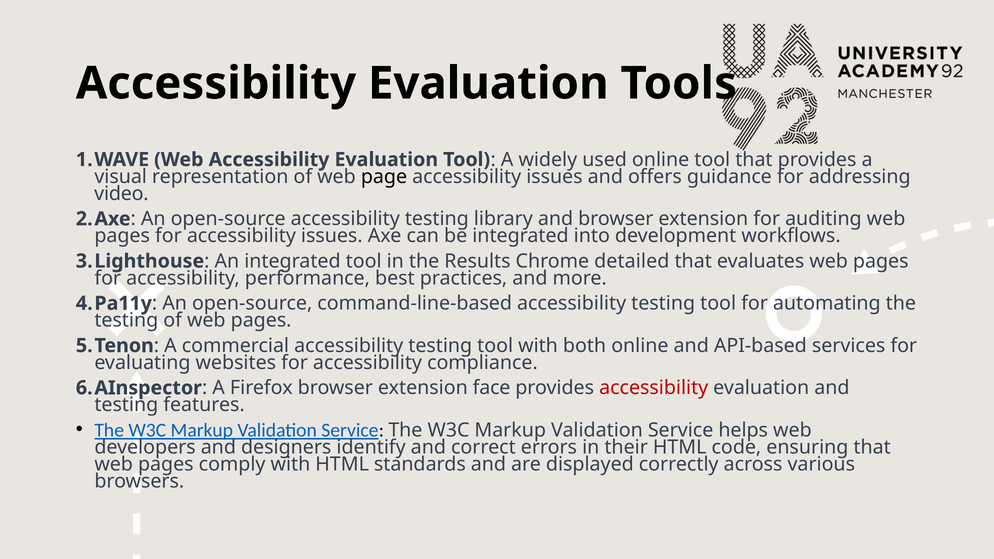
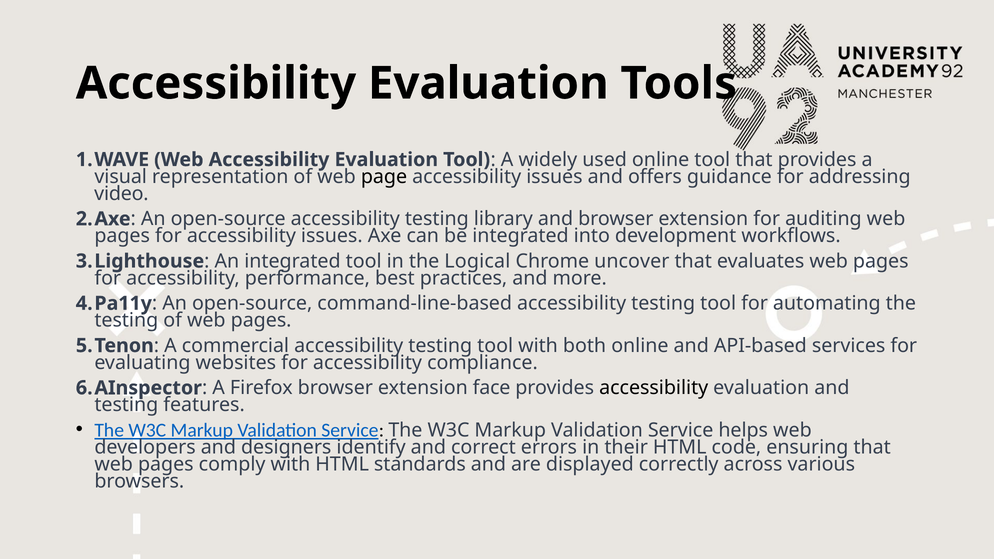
Results: Results -> Logical
detailed: detailed -> uncover
accessibility at (654, 388) colour: red -> black
